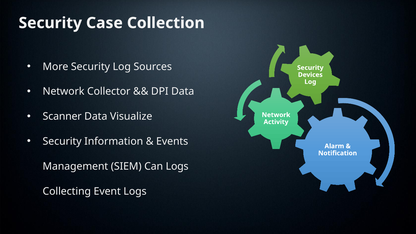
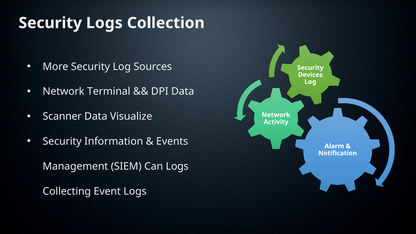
Security Case: Case -> Logs
Collector: Collector -> Terminal
